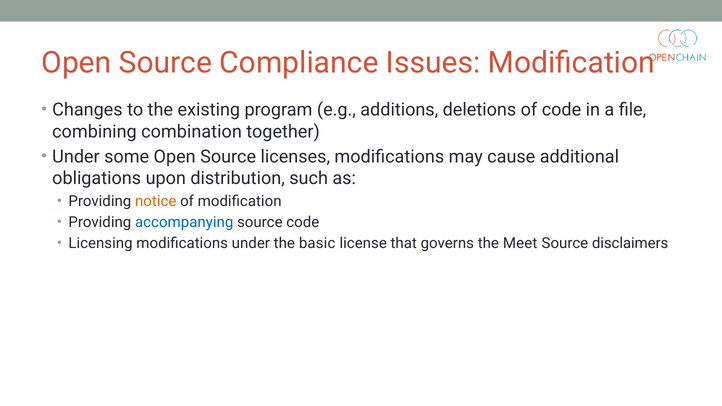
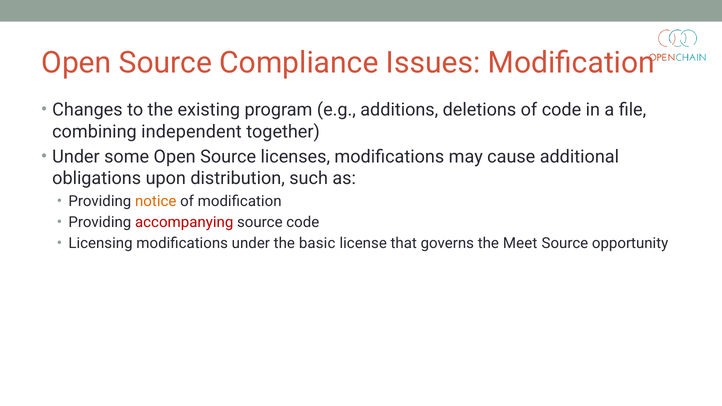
combination: combination -> independent
accompanying colour: blue -> red
disclaimers: disclaimers -> opportunity
